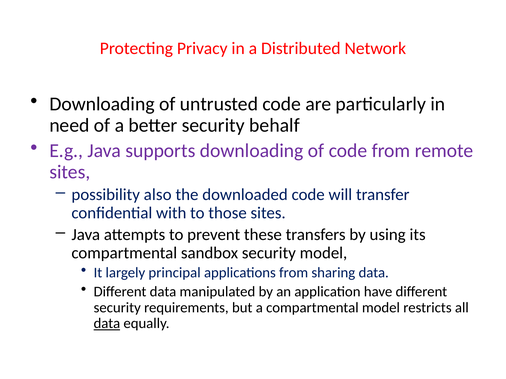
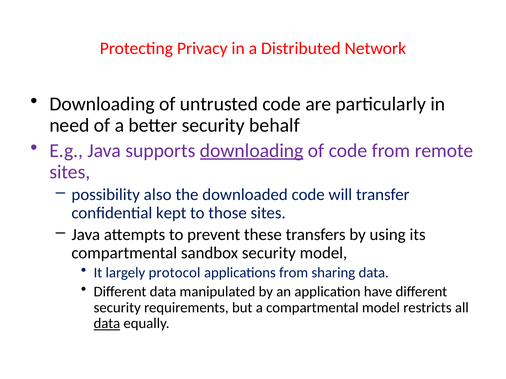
downloading at (252, 151) underline: none -> present
with: with -> kept
principal: principal -> protocol
